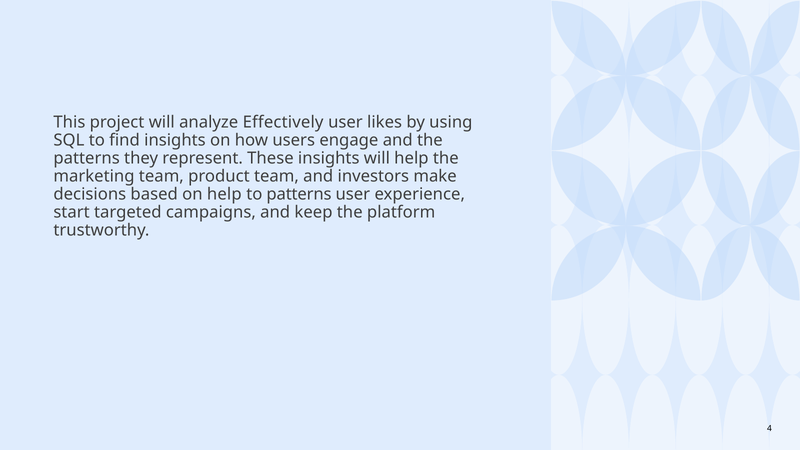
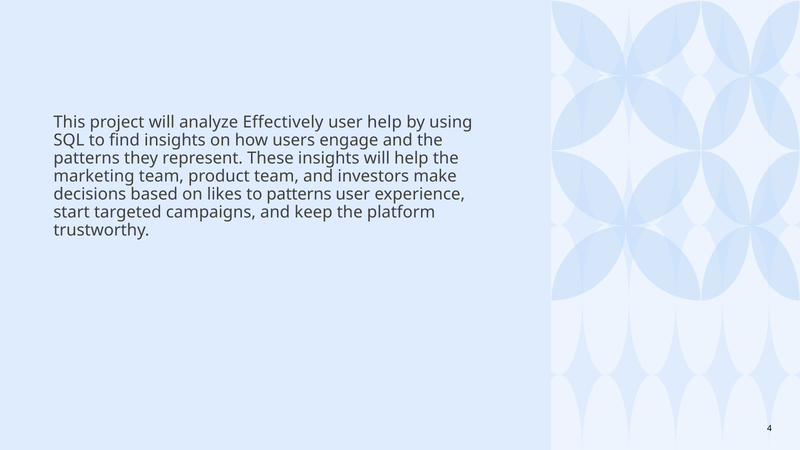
user likes: likes -> help
on help: help -> likes
